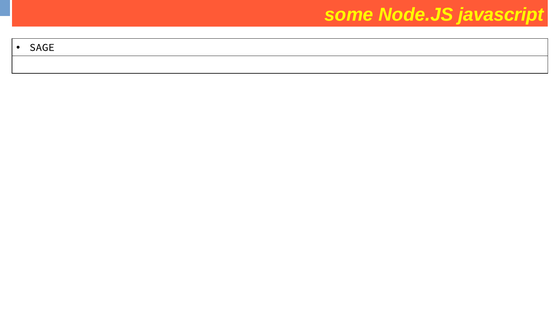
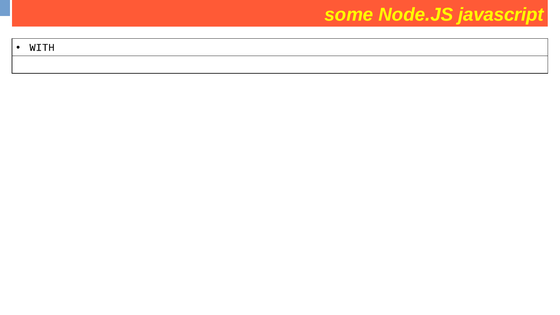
SAGE: SAGE -> WITH
